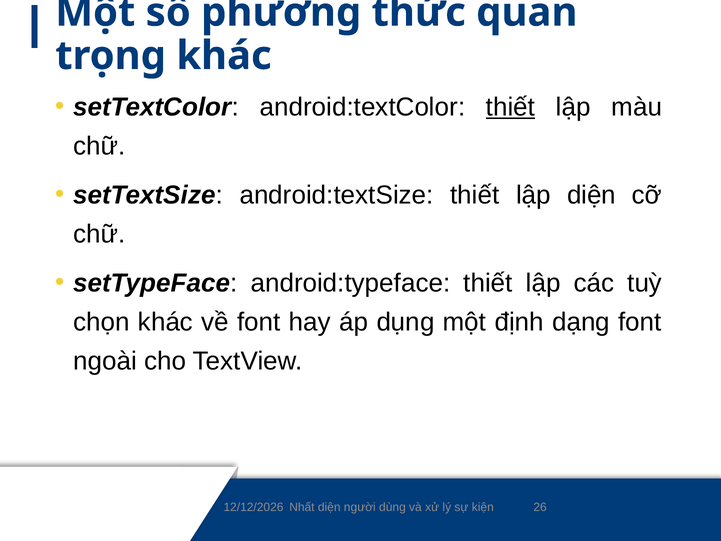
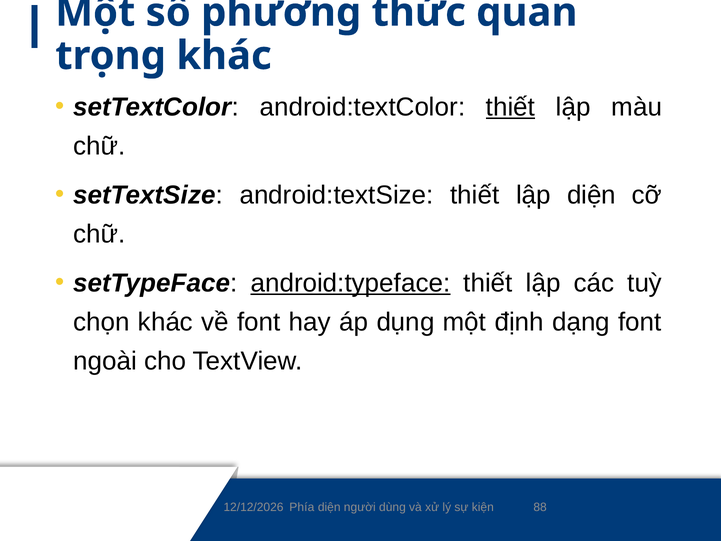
android:typeface underline: none -> present
Nhất: Nhất -> Phía
26: 26 -> 88
